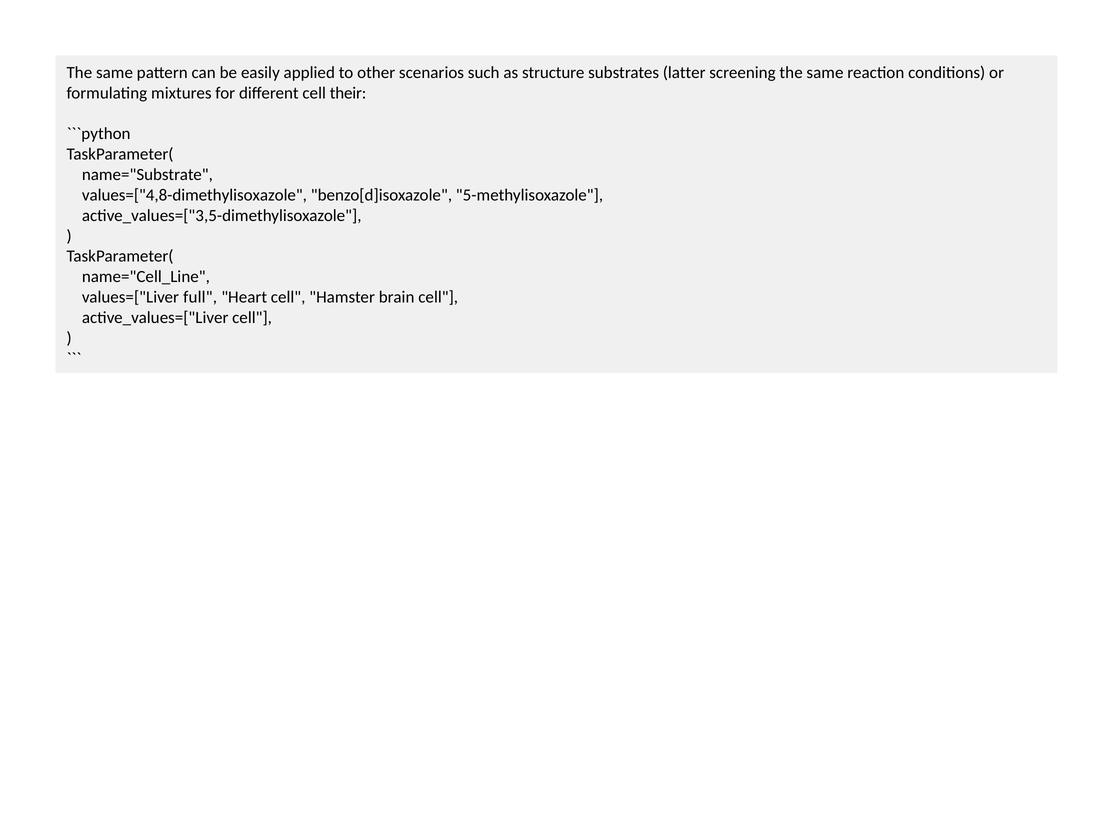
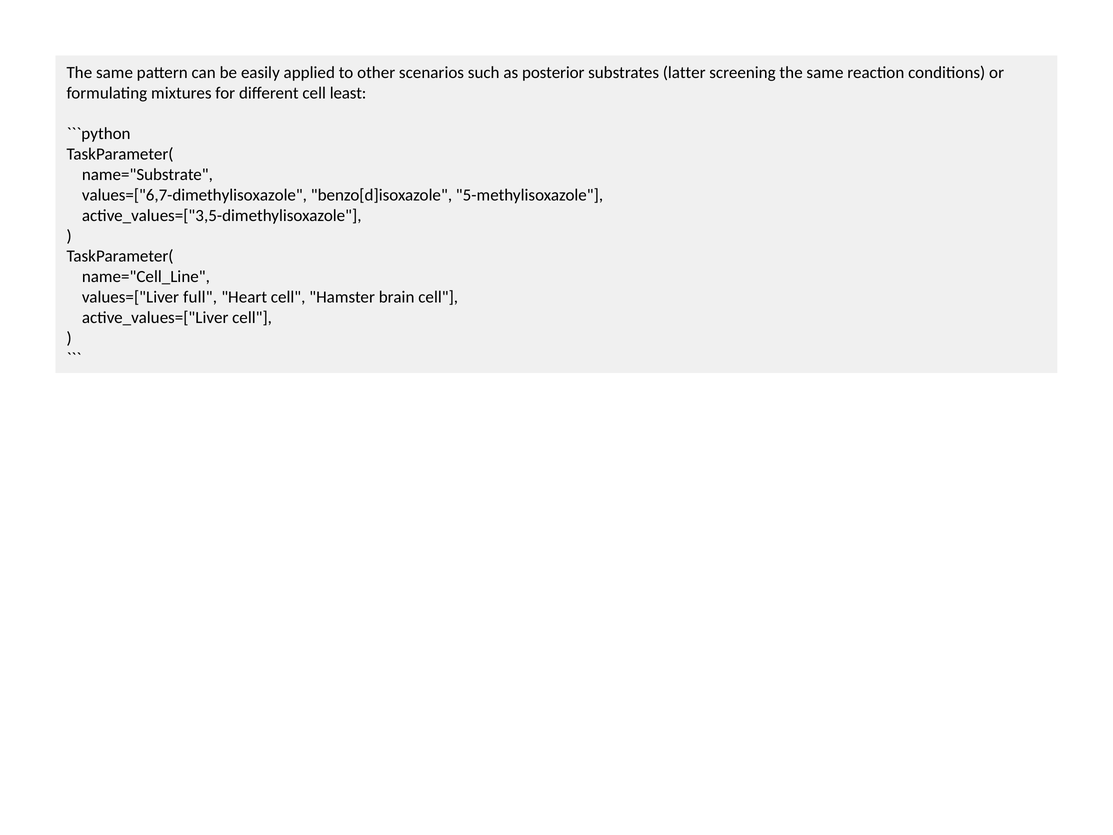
structure: structure -> posterior
their: their -> least
values=["4,8-dimethylisoxazole: values=["4,8-dimethylisoxazole -> values=["6,7-dimethylisoxazole
